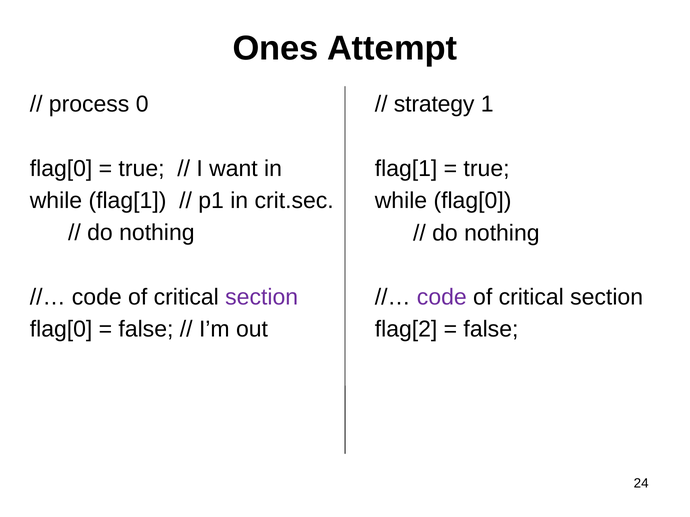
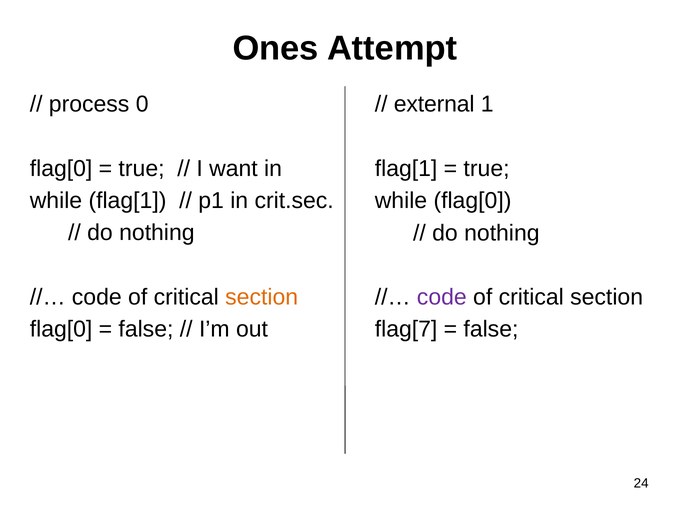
strategy: strategy -> external
section at (262, 298) colour: purple -> orange
flag[2: flag[2 -> flag[7
